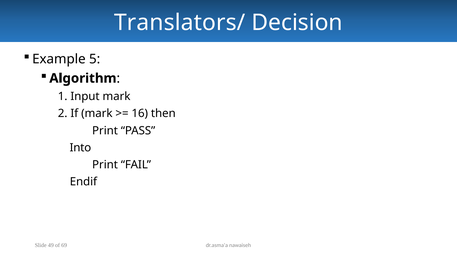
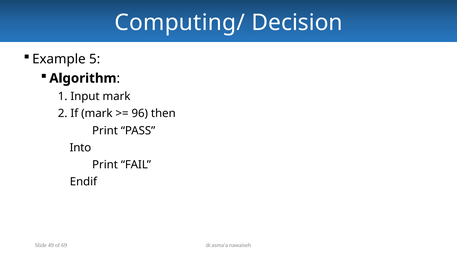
Translators/: Translators/ -> Computing/
16: 16 -> 96
